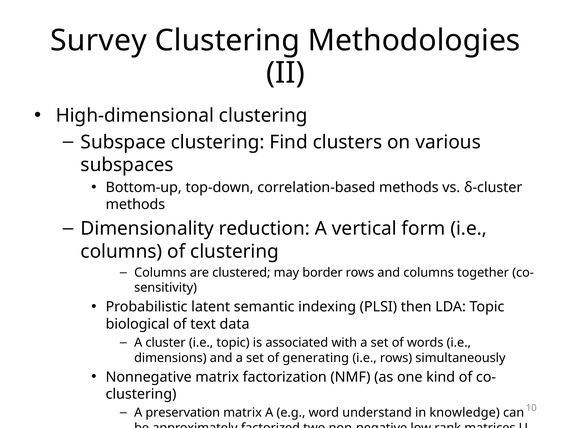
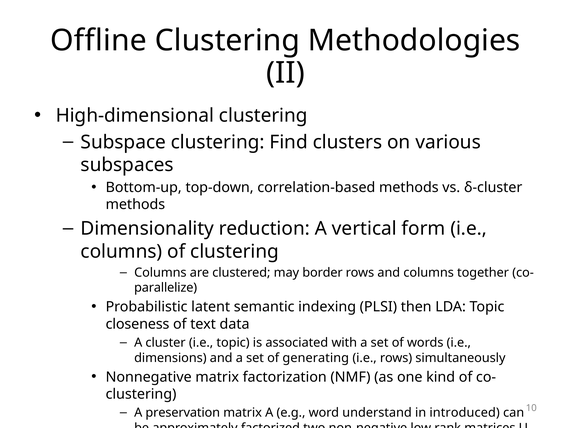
Survey: Survey -> Offline
sensitivity: sensitivity -> parallelize
biological: biological -> closeness
knowledge: knowledge -> introduced
